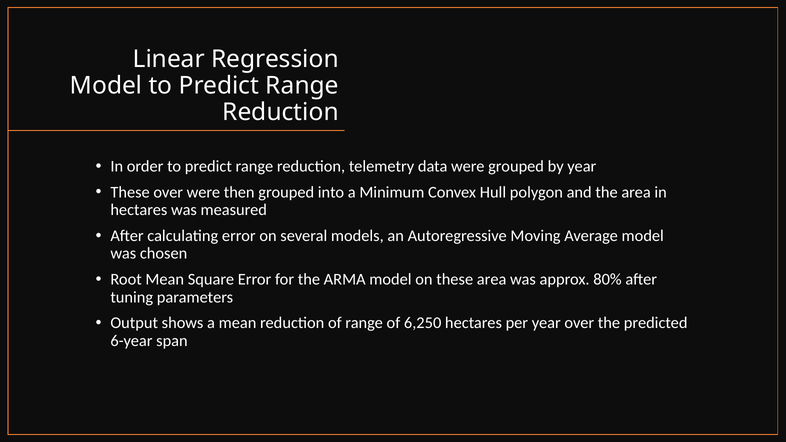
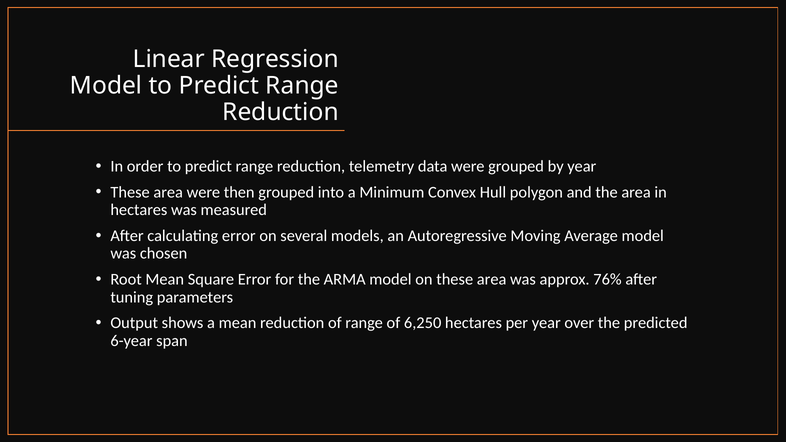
over at (168, 192): over -> area
80%: 80% -> 76%
